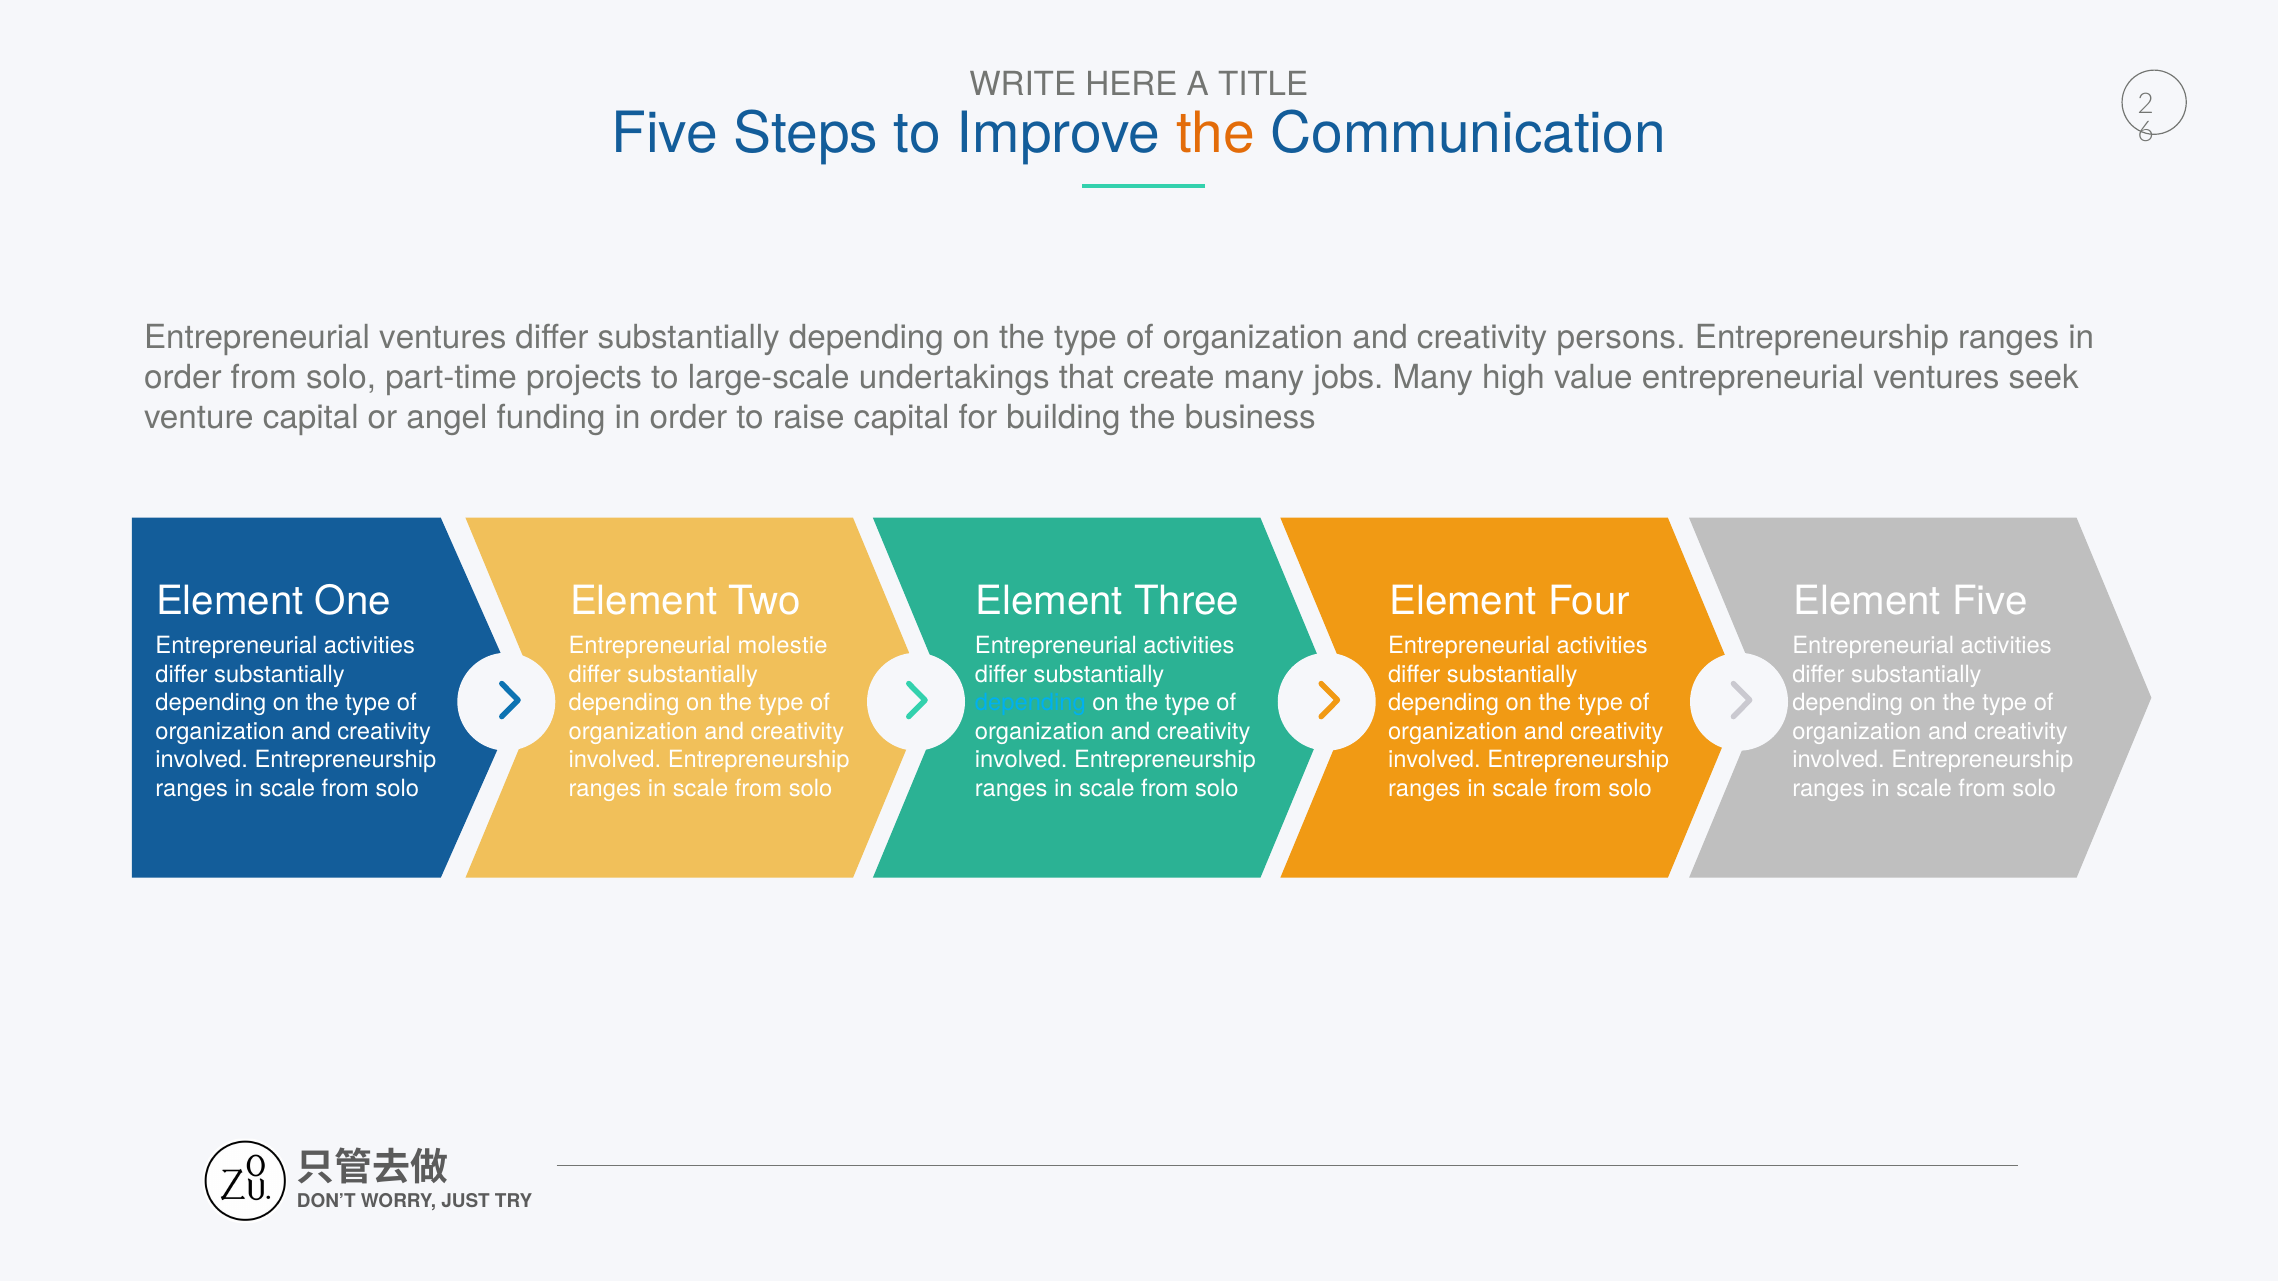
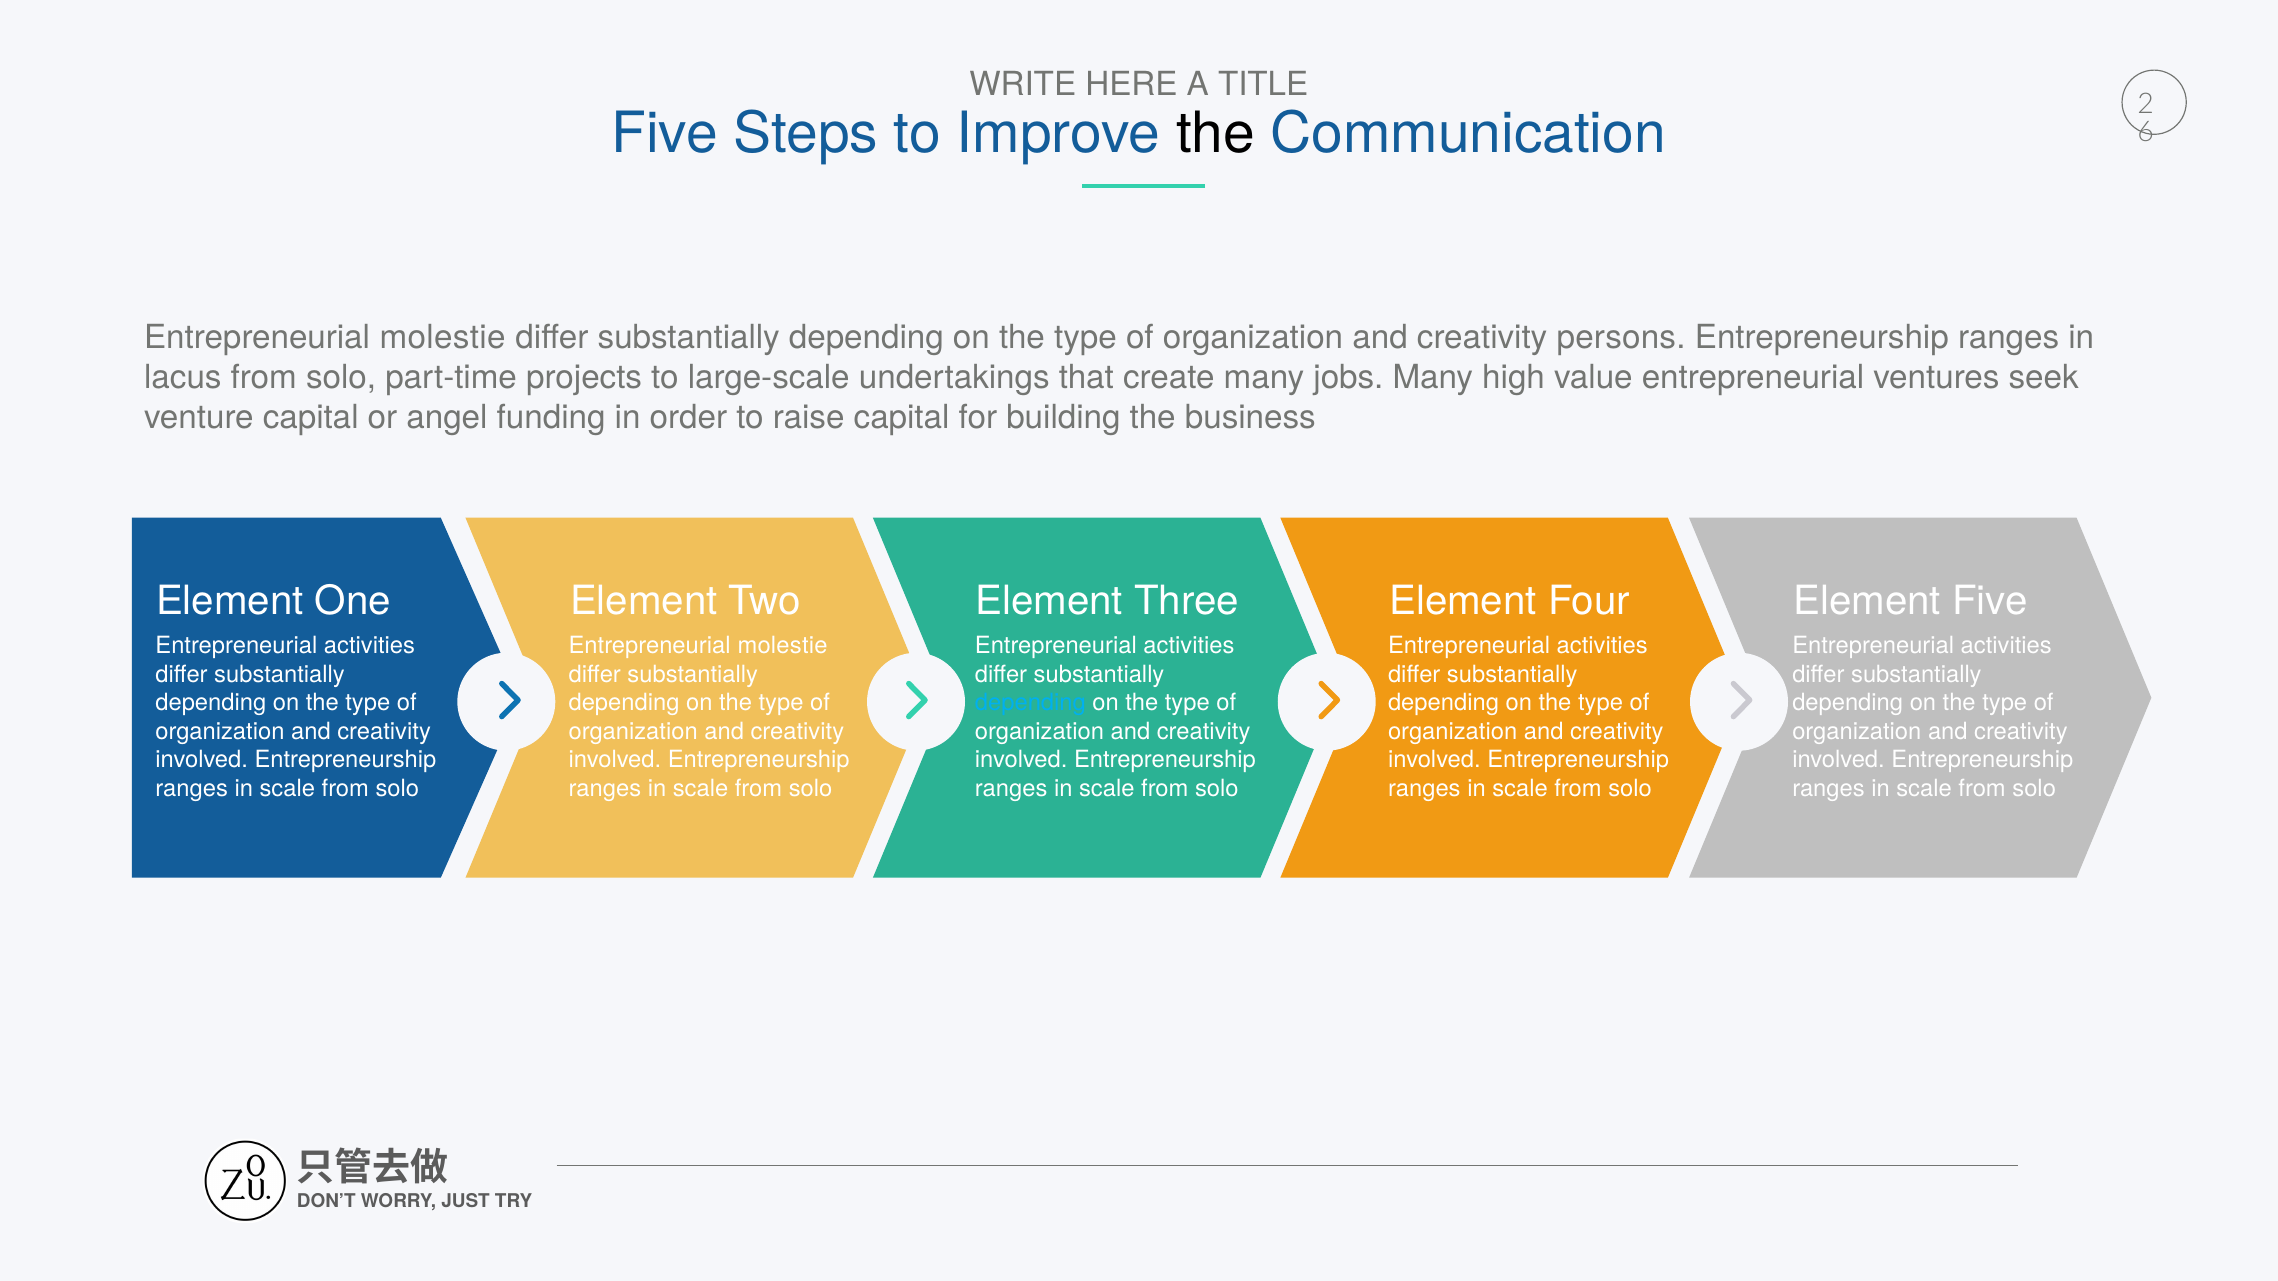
the at (1215, 133) colour: orange -> black
ventures at (443, 338): ventures -> molestie
order at (183, 378): order -> lacus
